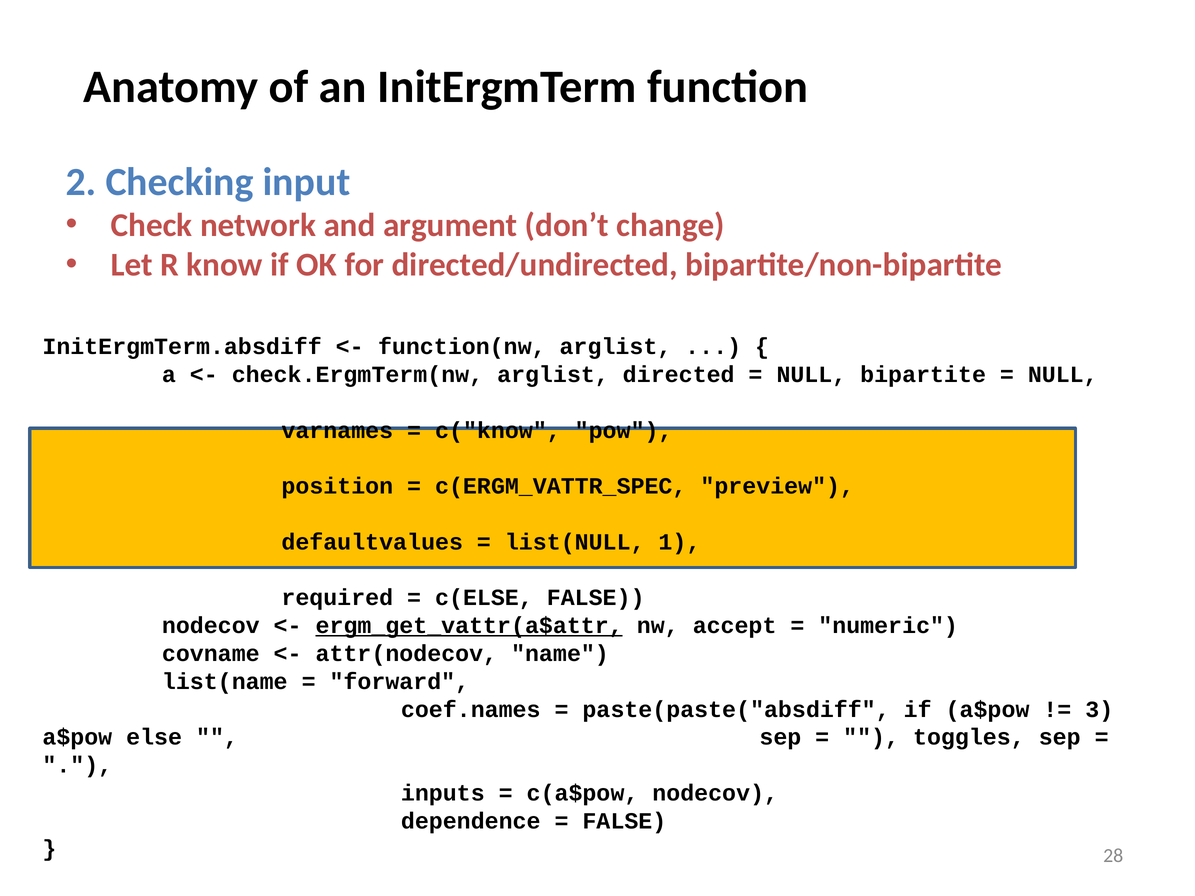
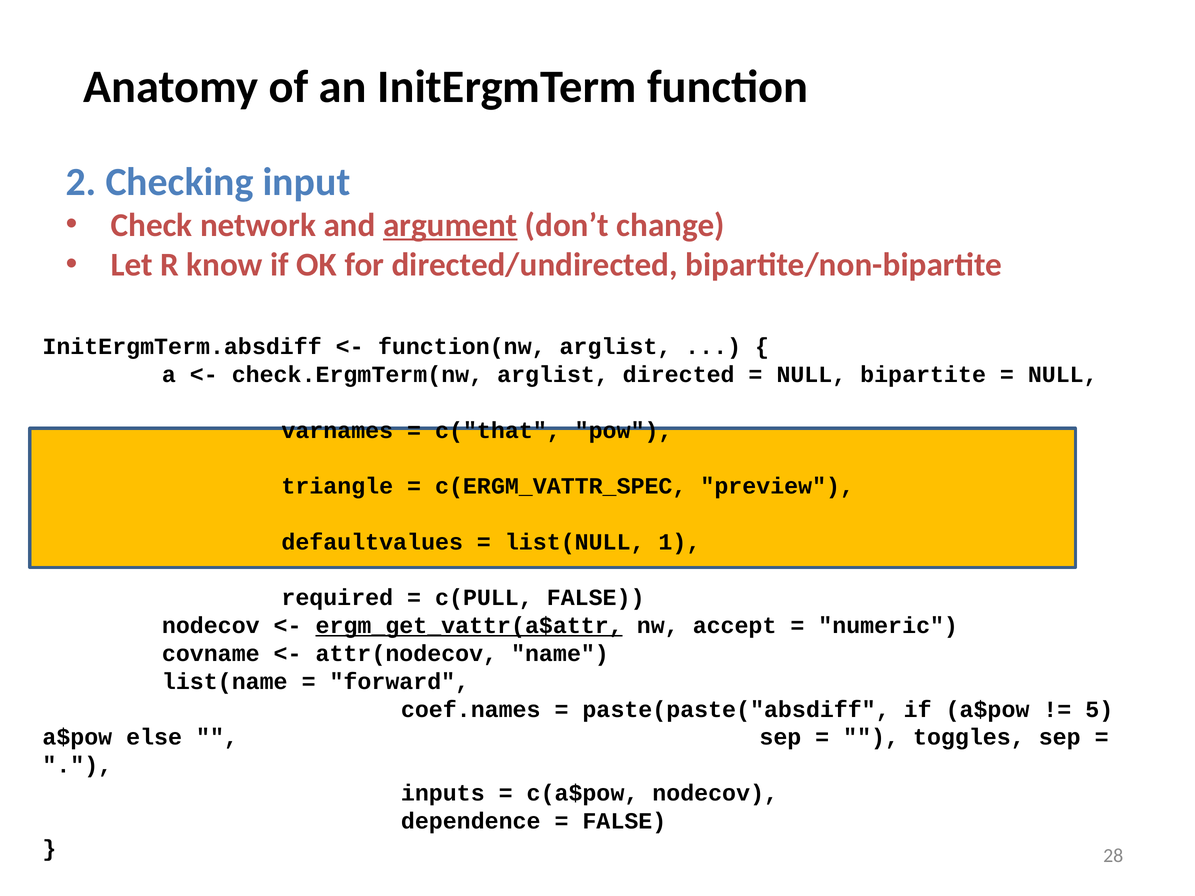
argument underline: none -> present
c("know: c("know -> c("that
position: position -> triangle
c(ELSE: c(ELSE -> c(PULL
3: 3 -> 5
